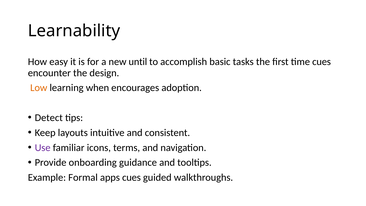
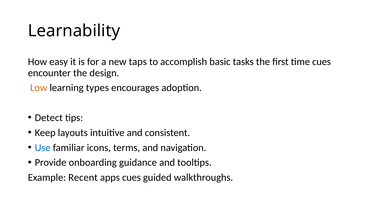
until: until -> taps
when: when -> types
Use colour: purple -> blue
Formal: Formal -> Recent
